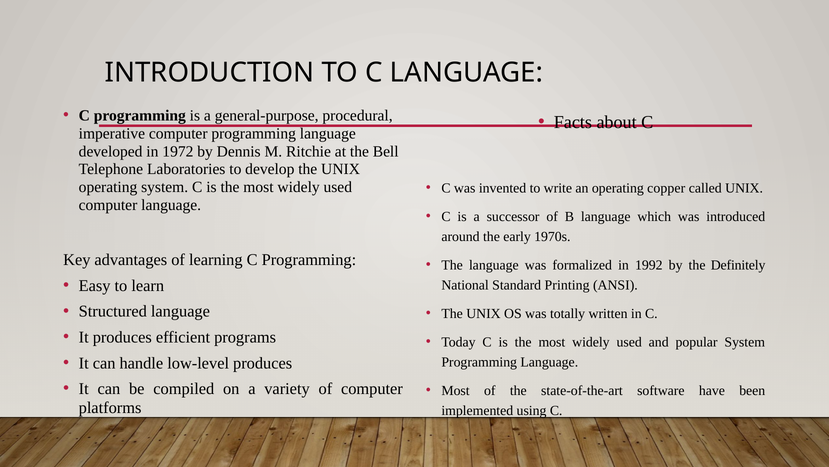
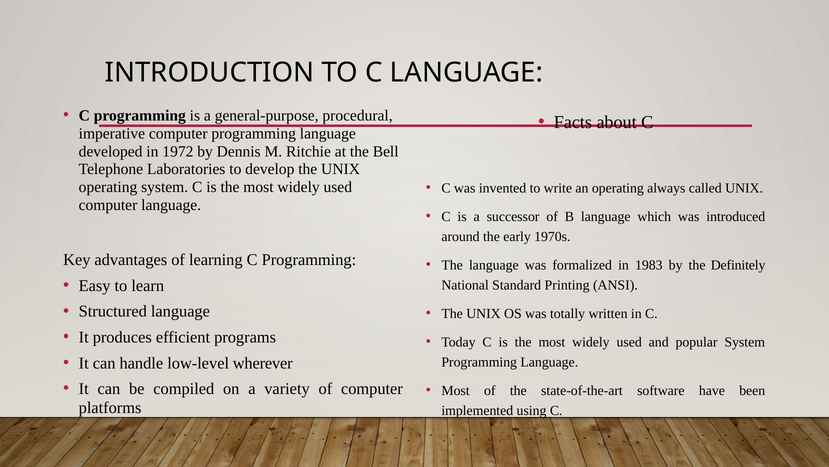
copper: copper -> always
1992: 1992 -> 1983
low-level produces: produces -> wherever
